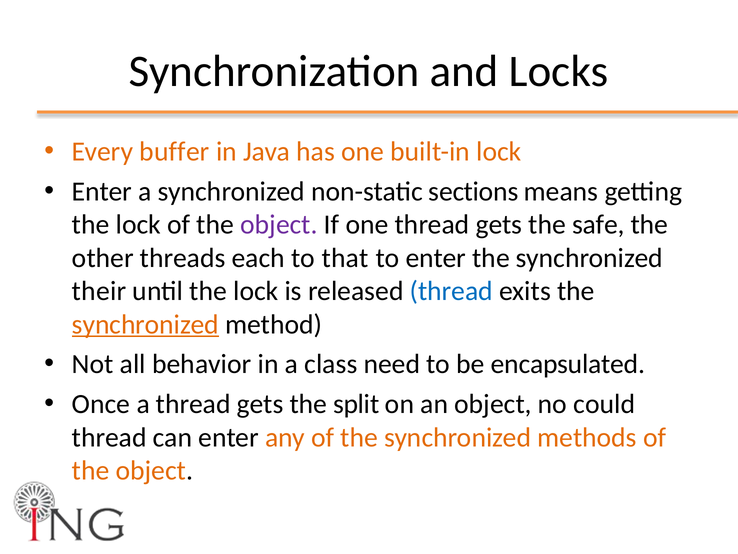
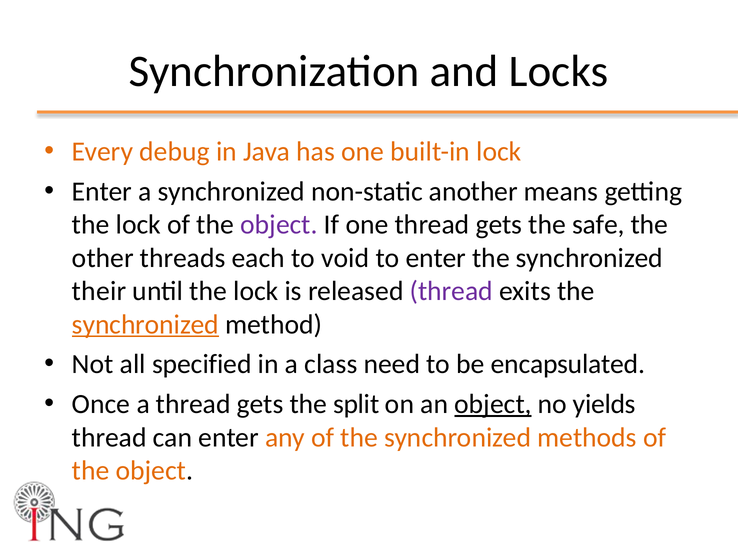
buffer: buffer -> debug
sections: sections -> another
that: that -> void
thread at (451, 291) colour: blue -> purple
behavior: behavior -> specified
object at (493, 404) underline: none -> present
could: could -> yields
